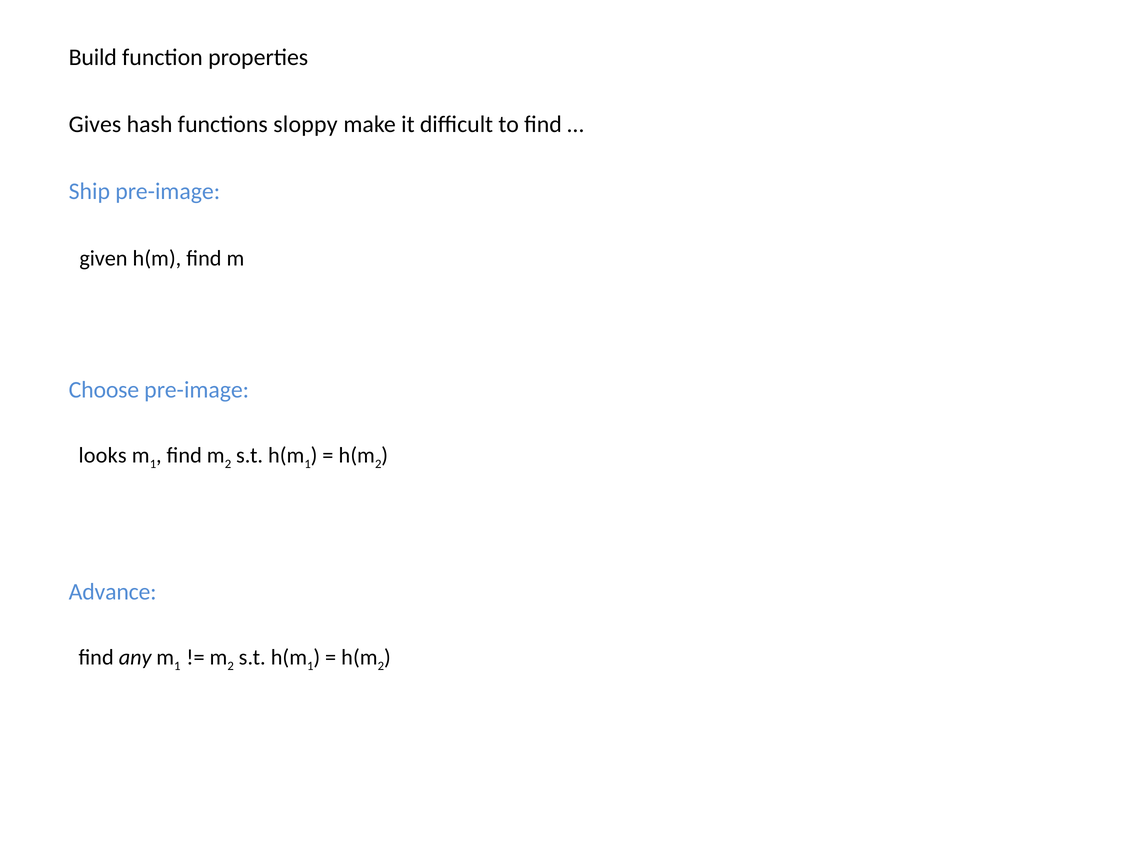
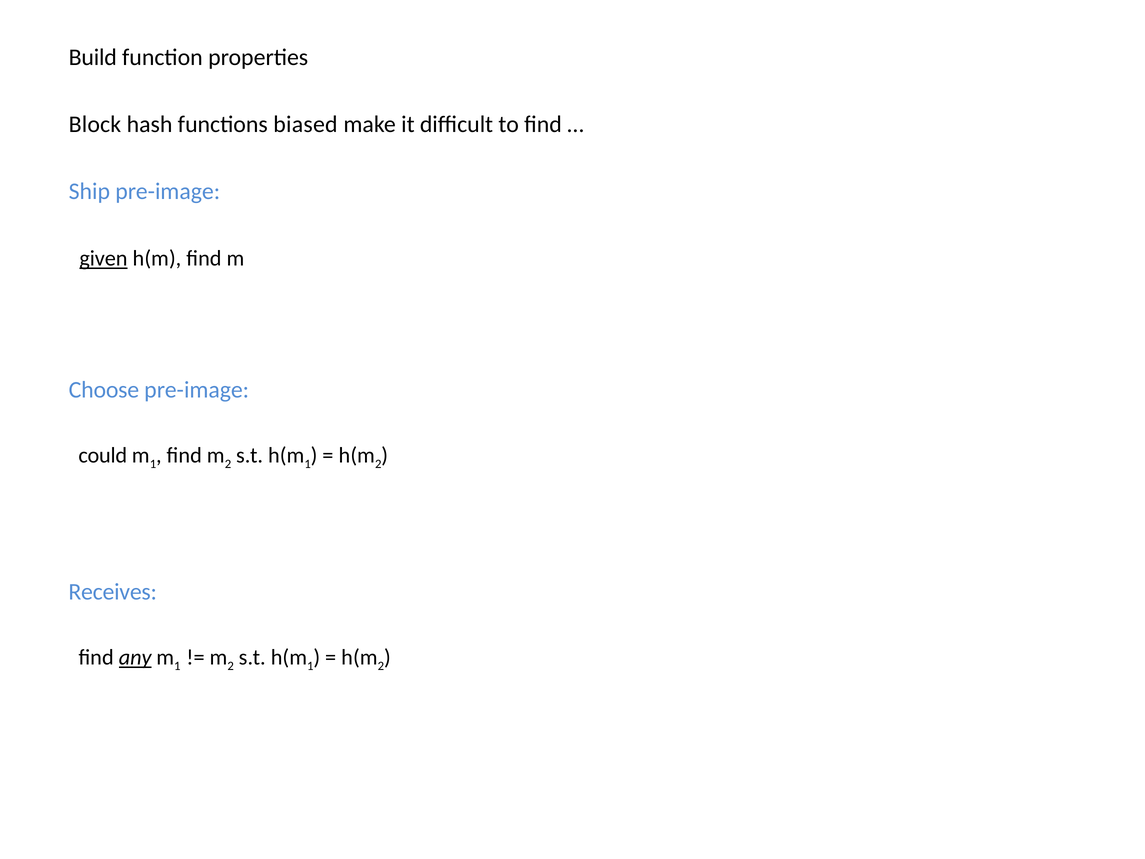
Gives: Gives -> Block
sloppy: sloppy -> biased
given underline: none -> present
looks: looks -> could
Advance: Advance -> Receives
any underline: none -> present
